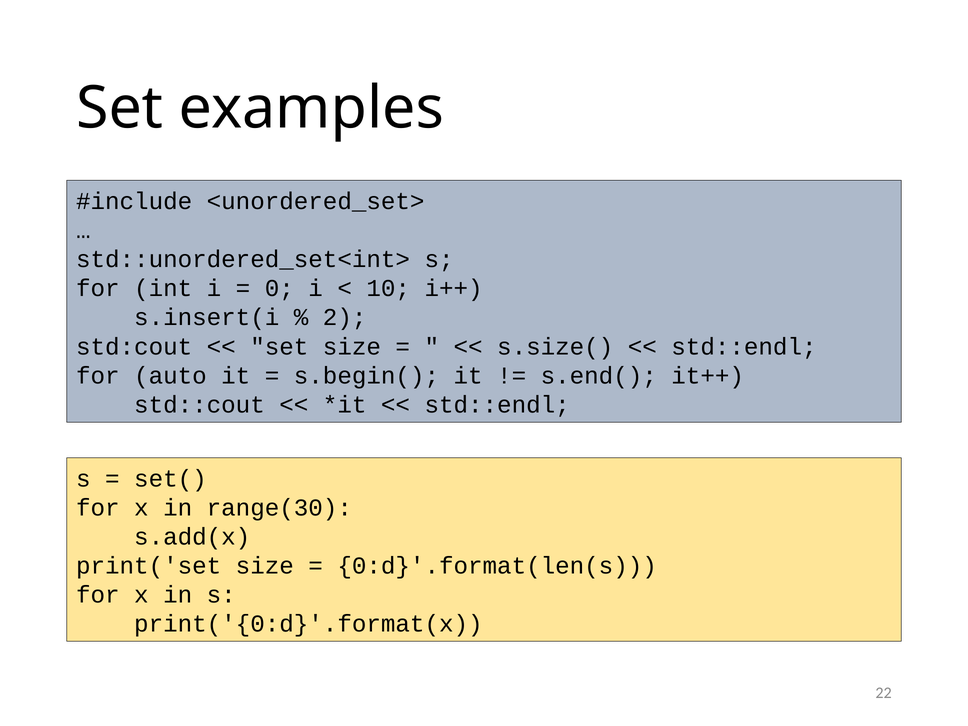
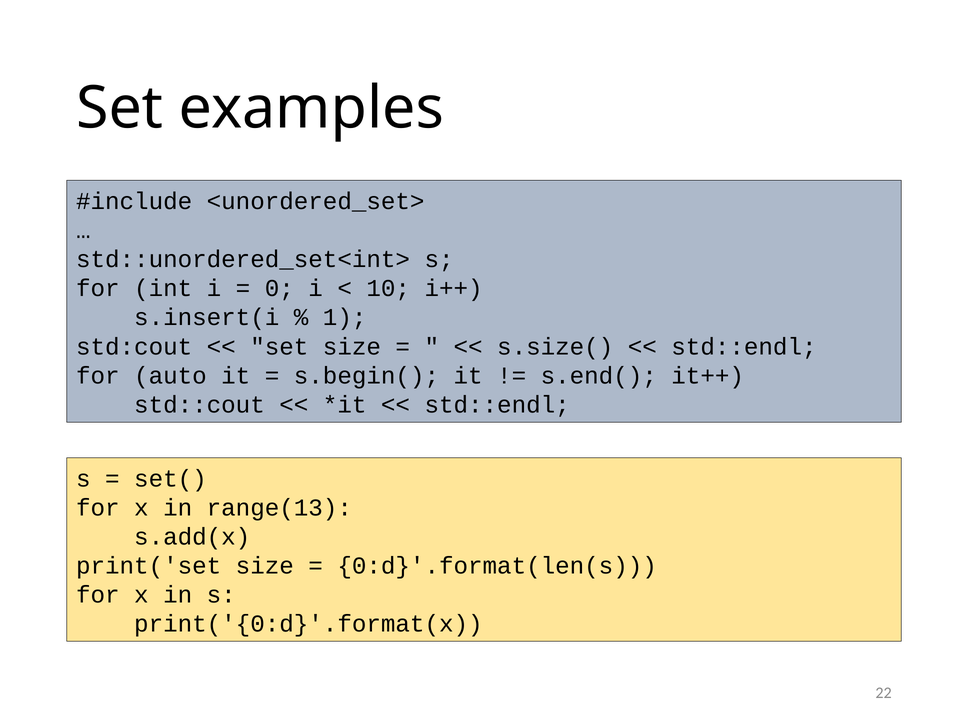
2: 2 -> 1
range(30: range(30 -> range(13
